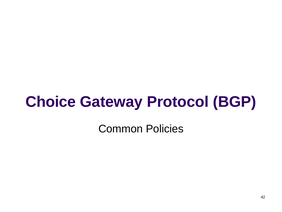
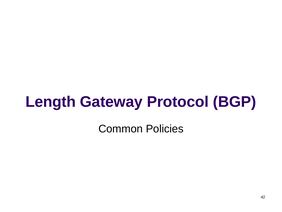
Choice: Choice -> Length
